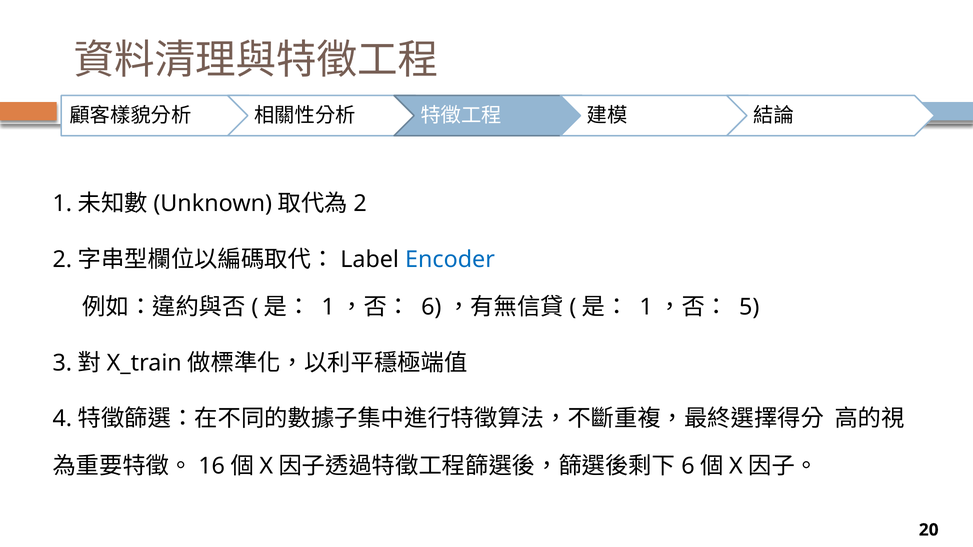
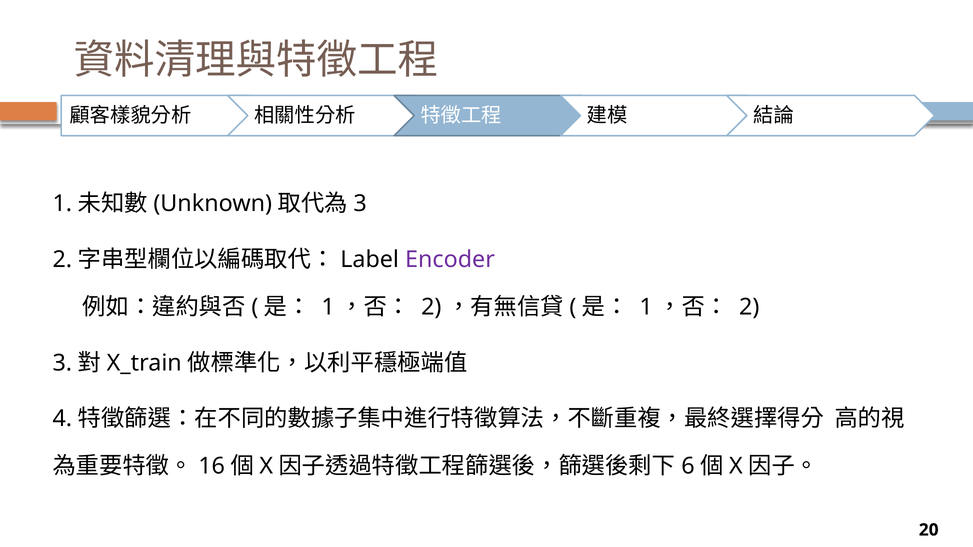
2 at (360, 204): 2 -> 3
Encoder colour: blue -> purple
6 at (431, 307): 6 -> 2
5 at (749, 307): 5 -> 2
